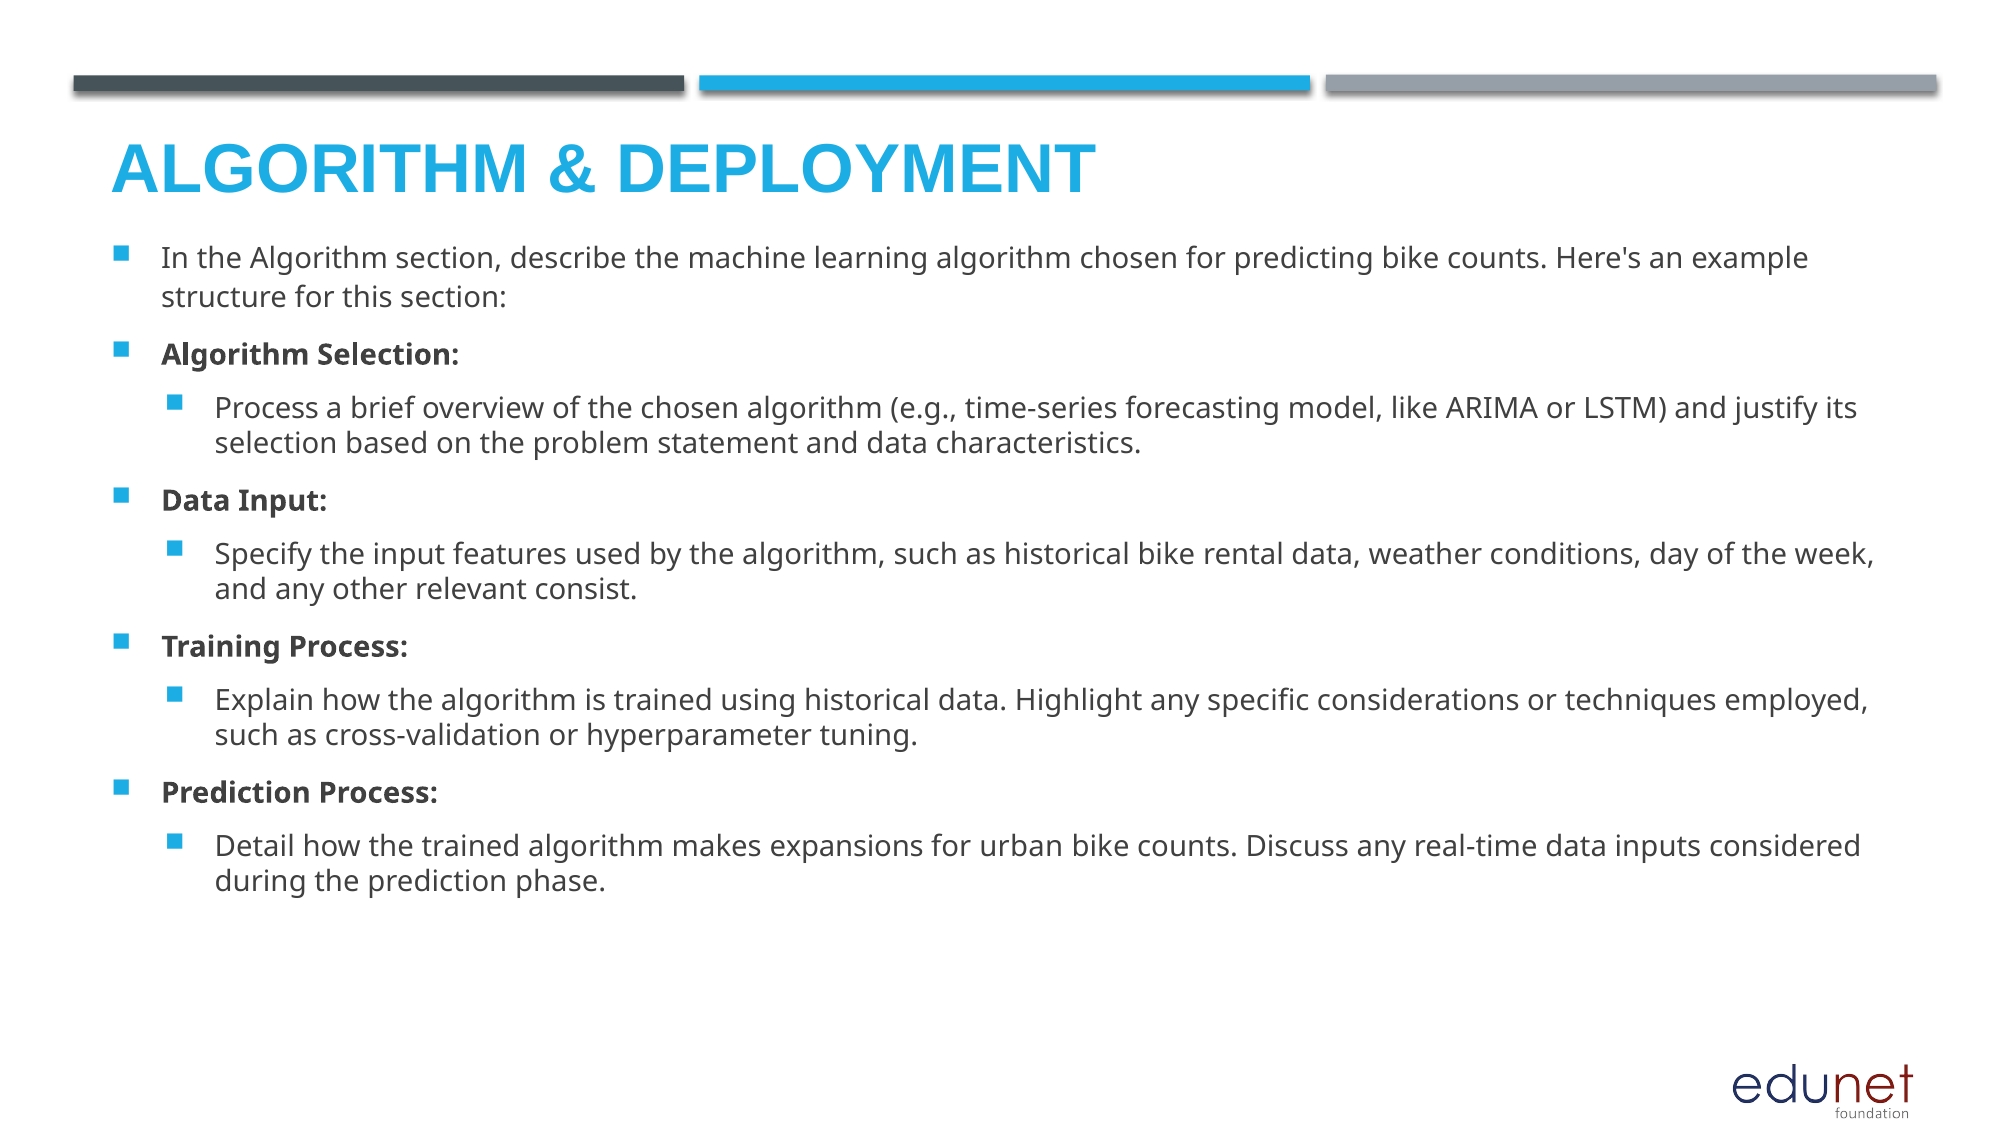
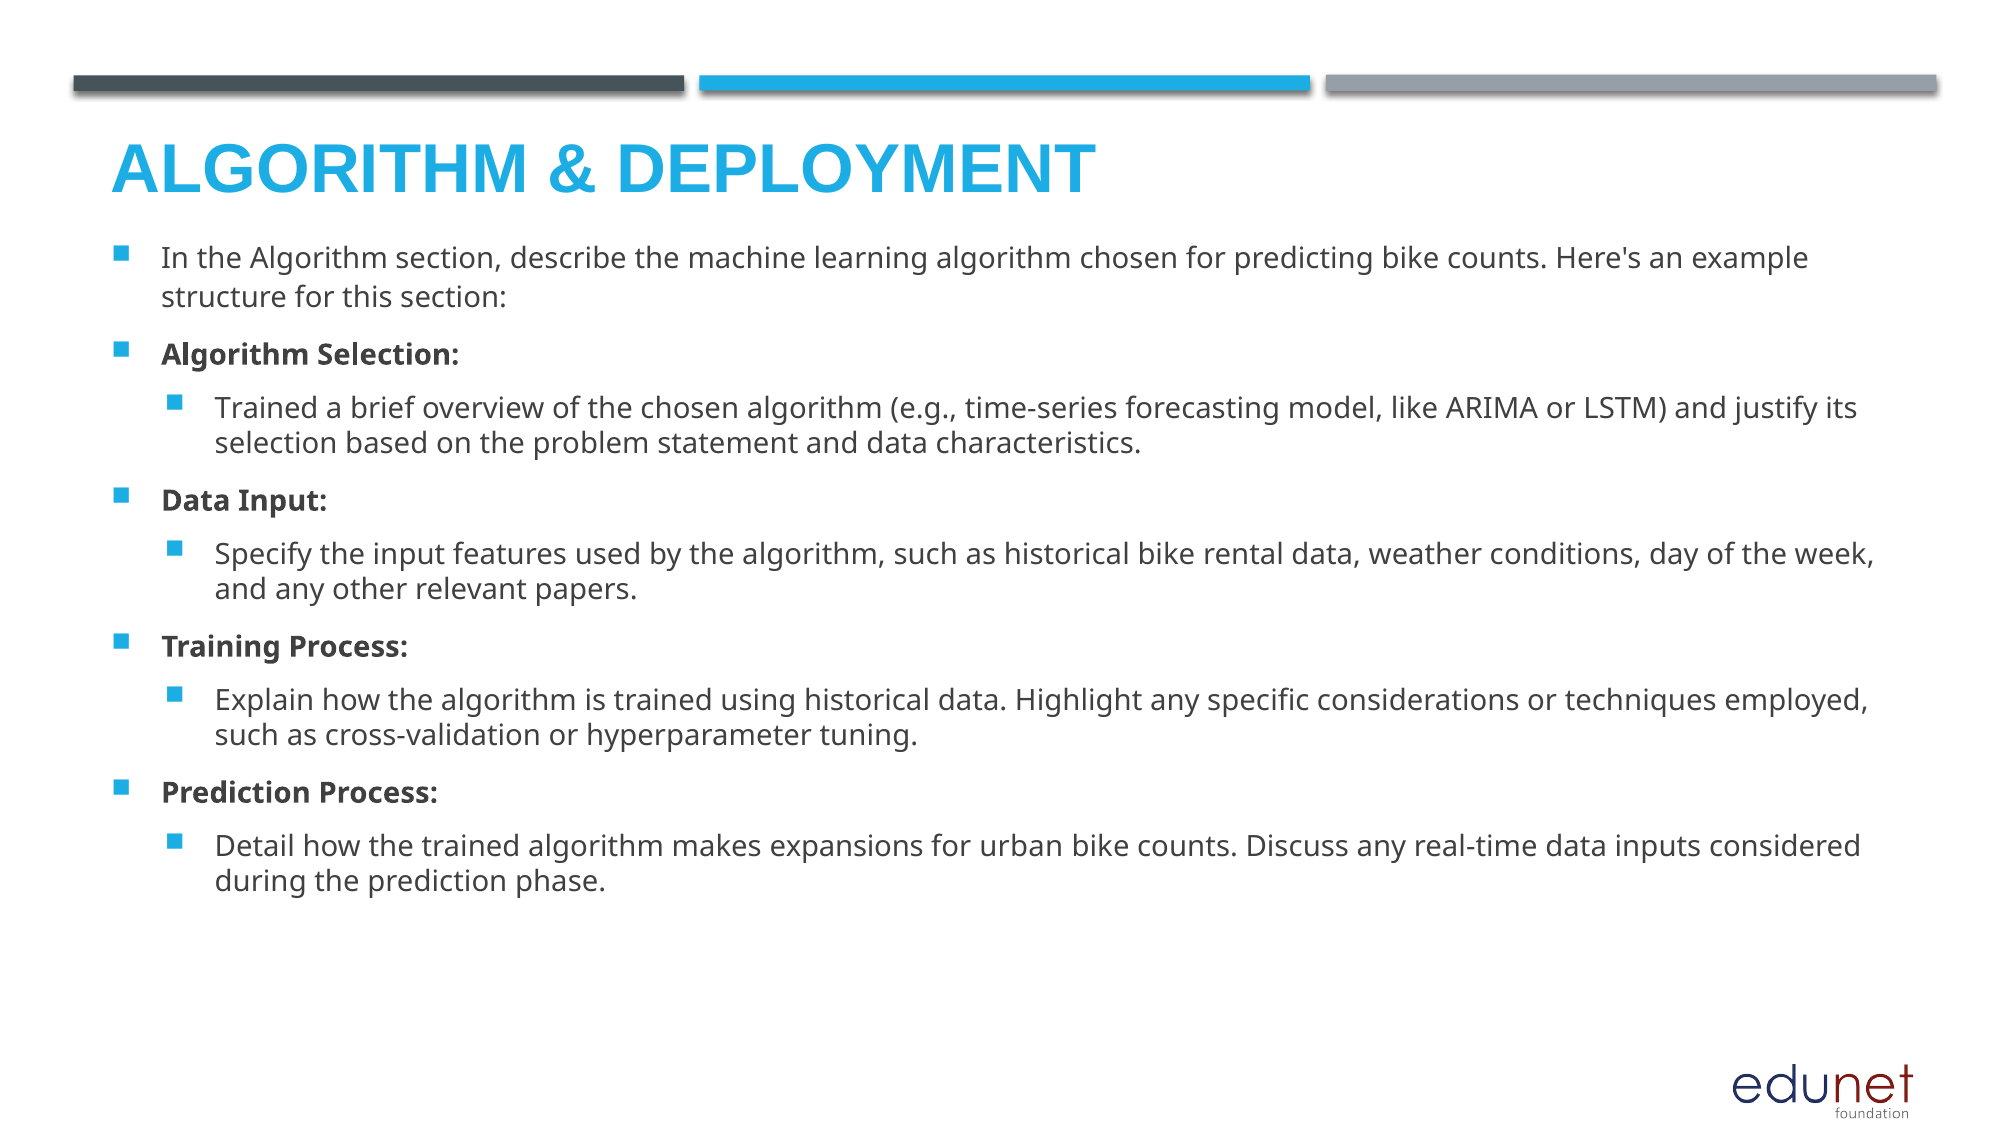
Process at (267, 408): Process -> Trained
consist: consist -> papers
